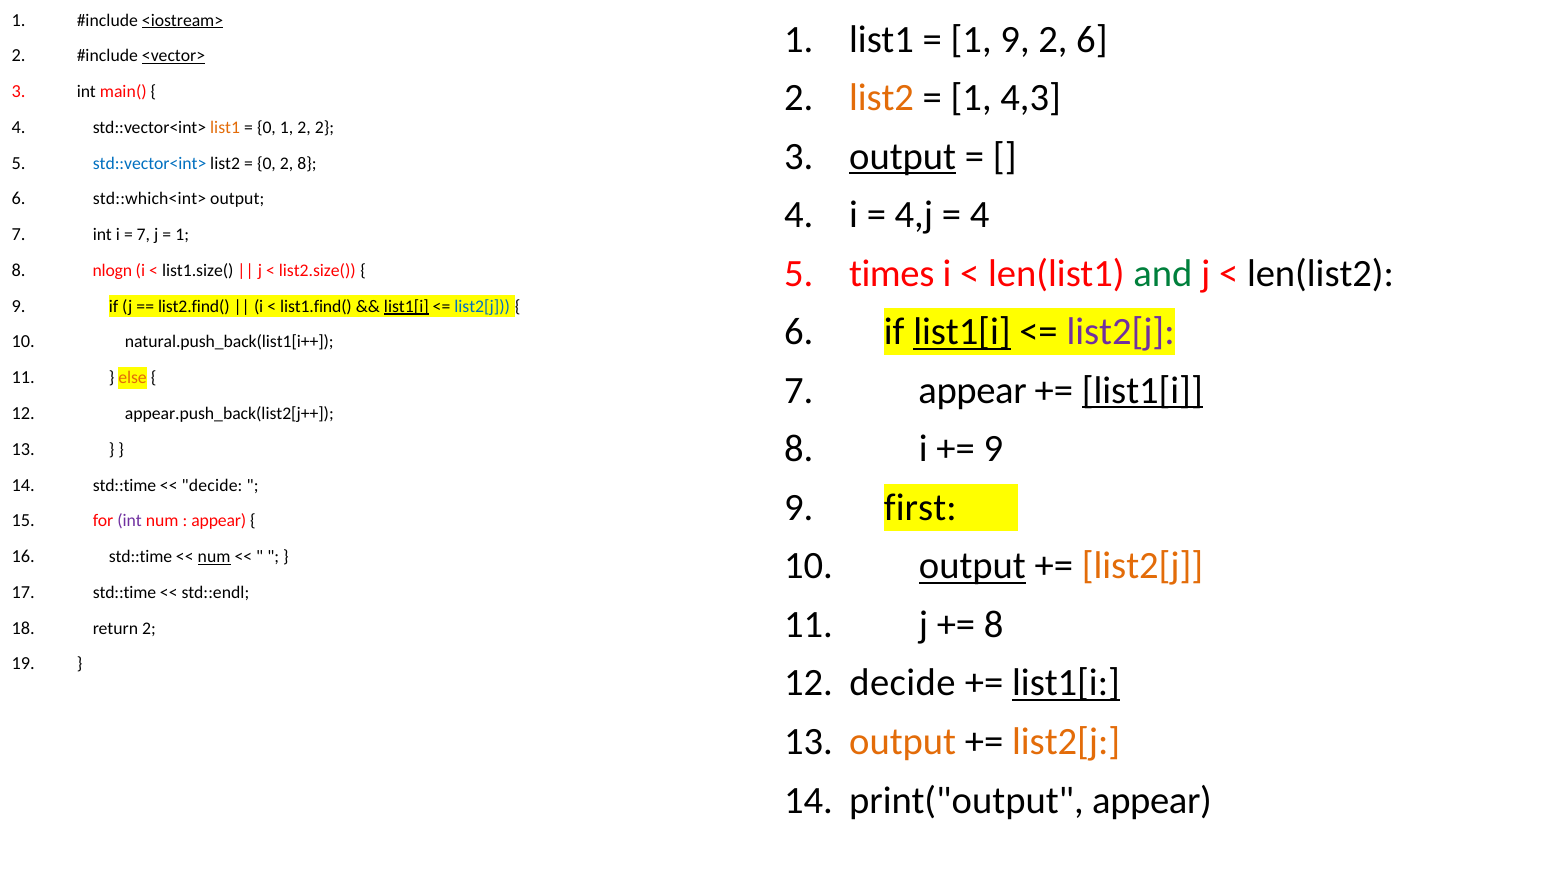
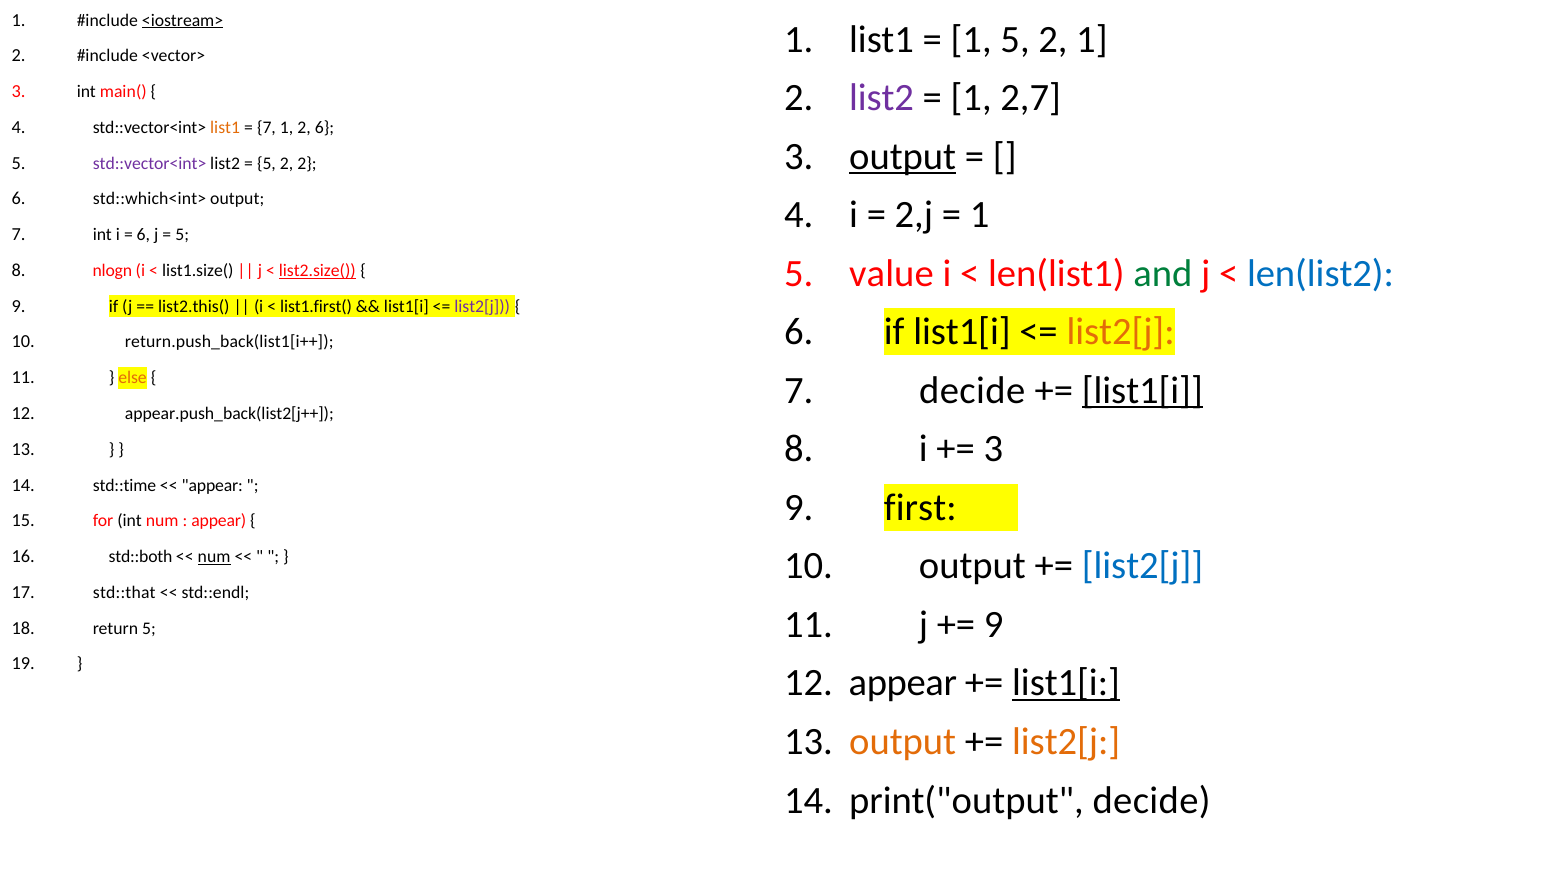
9 at (1015, 39): 9 -> 5
2 6: 6 -> 1
<vector> underline: present -> none
list2 at (882, 98) colour: orange -> purple
4,3: 4,3 -> 2,7
0 at (266, 128): 0 -> 7
1 2 2: 2 -> 6
std::vector<int> at (150, 163) colour: blue -> purple
0 at (266, 163): 0 -> 5
2 8: 8 -> 2
4,j: 4,j -> 2,j
4 at (980, 215): 4 -> 1
7 at (143, 235): 7 -> 6
1 at (182, 235): 1 -> 5
times: times -> value
len(list2 colour: black -> blue
list2.size( underline: none -> present
list2.find(: list2.find( -> list2.this(
list1.find(: list1.find( -> list1.first(
list1[i at (406, 306) underline: present -> none
list2[j at (482, 306) colour: blue -> purple
list1[i at (962, 332) underline: present -> none
list2[j at (1121, 332) colour: purple -> orange
natural.push_back(list1[i++: natural.push_back(list1[i++ -> return.push_back(list1[i++
appear at (973, 391): appear -> decide
9 at (993, 449): 9 -> 3
decide at (212, 485): decide -> appear
int at (130, 521) colour: purple -> black
std::time at (141, 557): std::time -> std::both
output at (972, 566) underline: present -> none
list2[j at (1143, 566) colour: orange -> blue
std::time at (124, 593): std::time -> std::that
8 at (994, 625): 8 -> 9
return 2: 2 -> 5
decide at (902, 683): decide -> appear
print("output appear: appear -> decide
